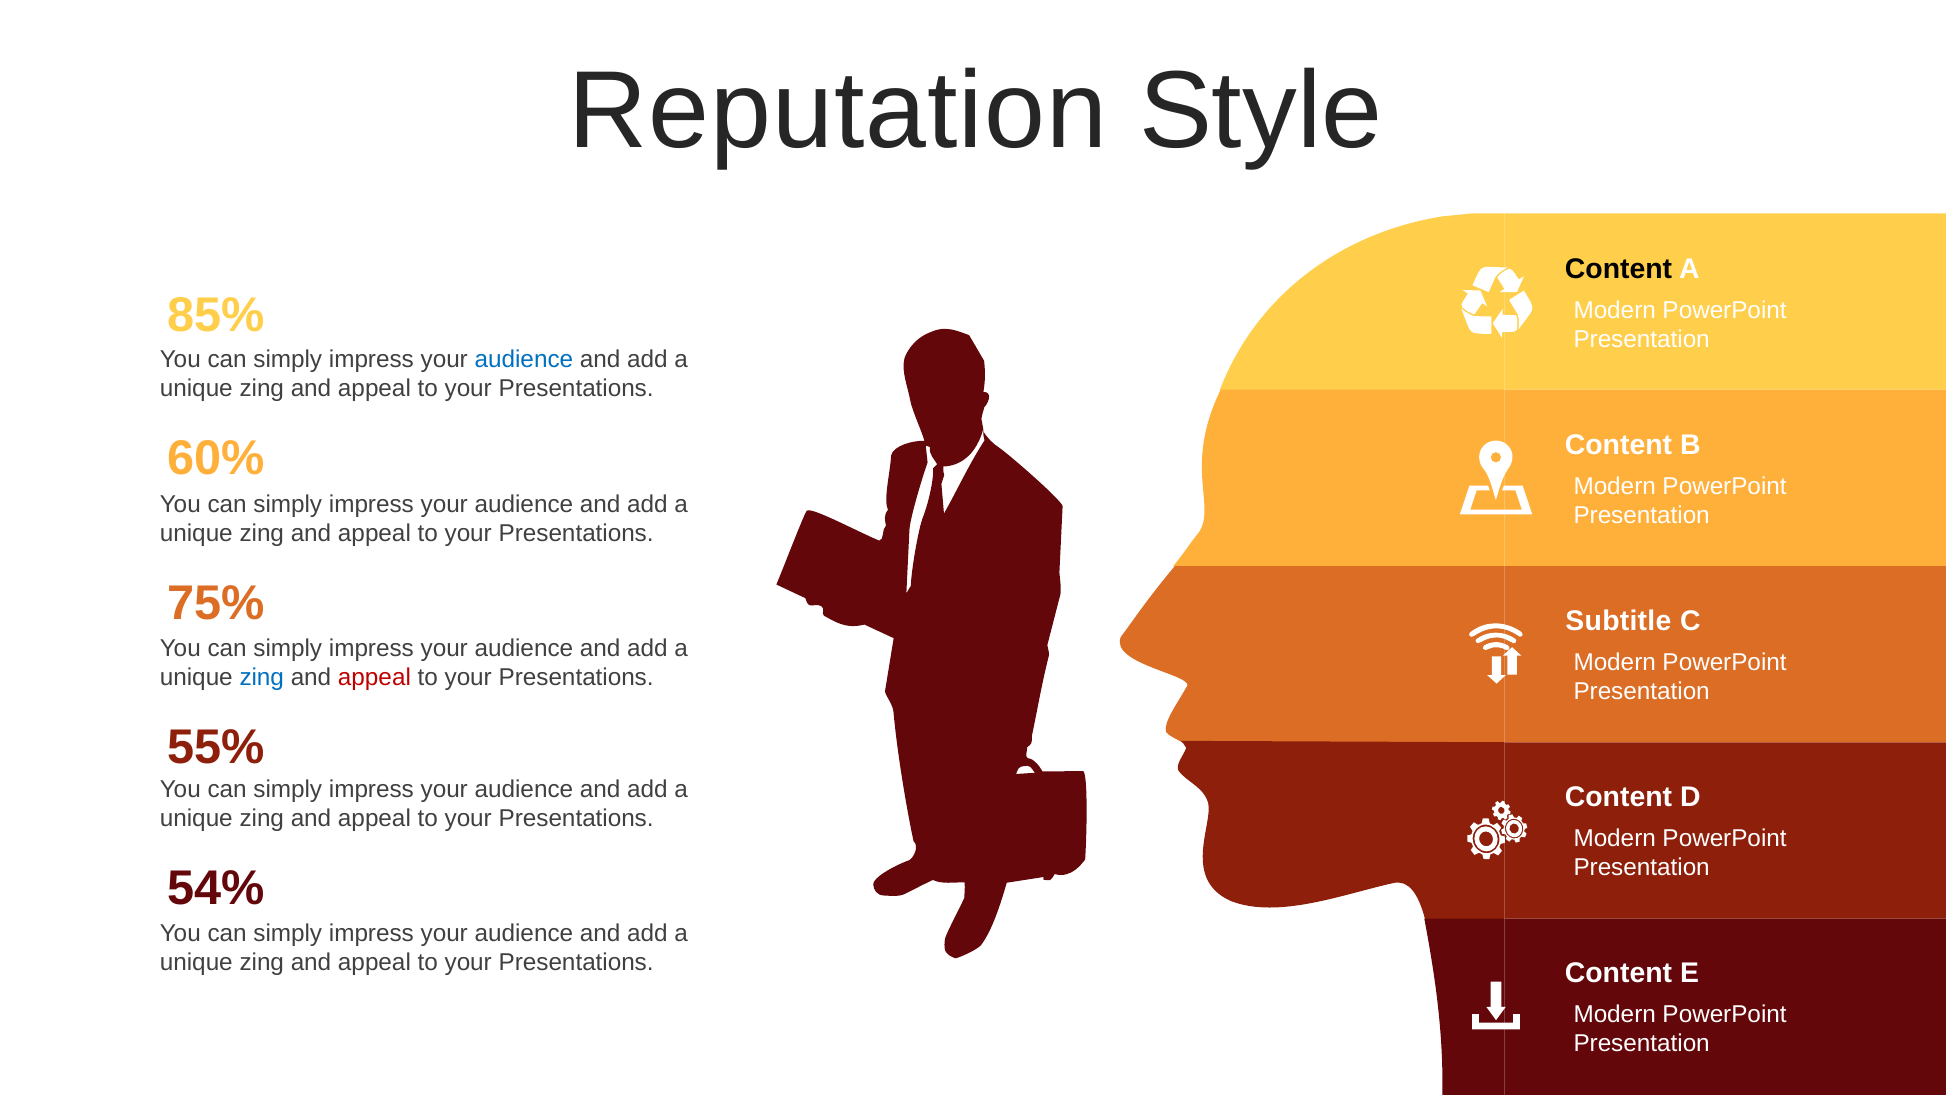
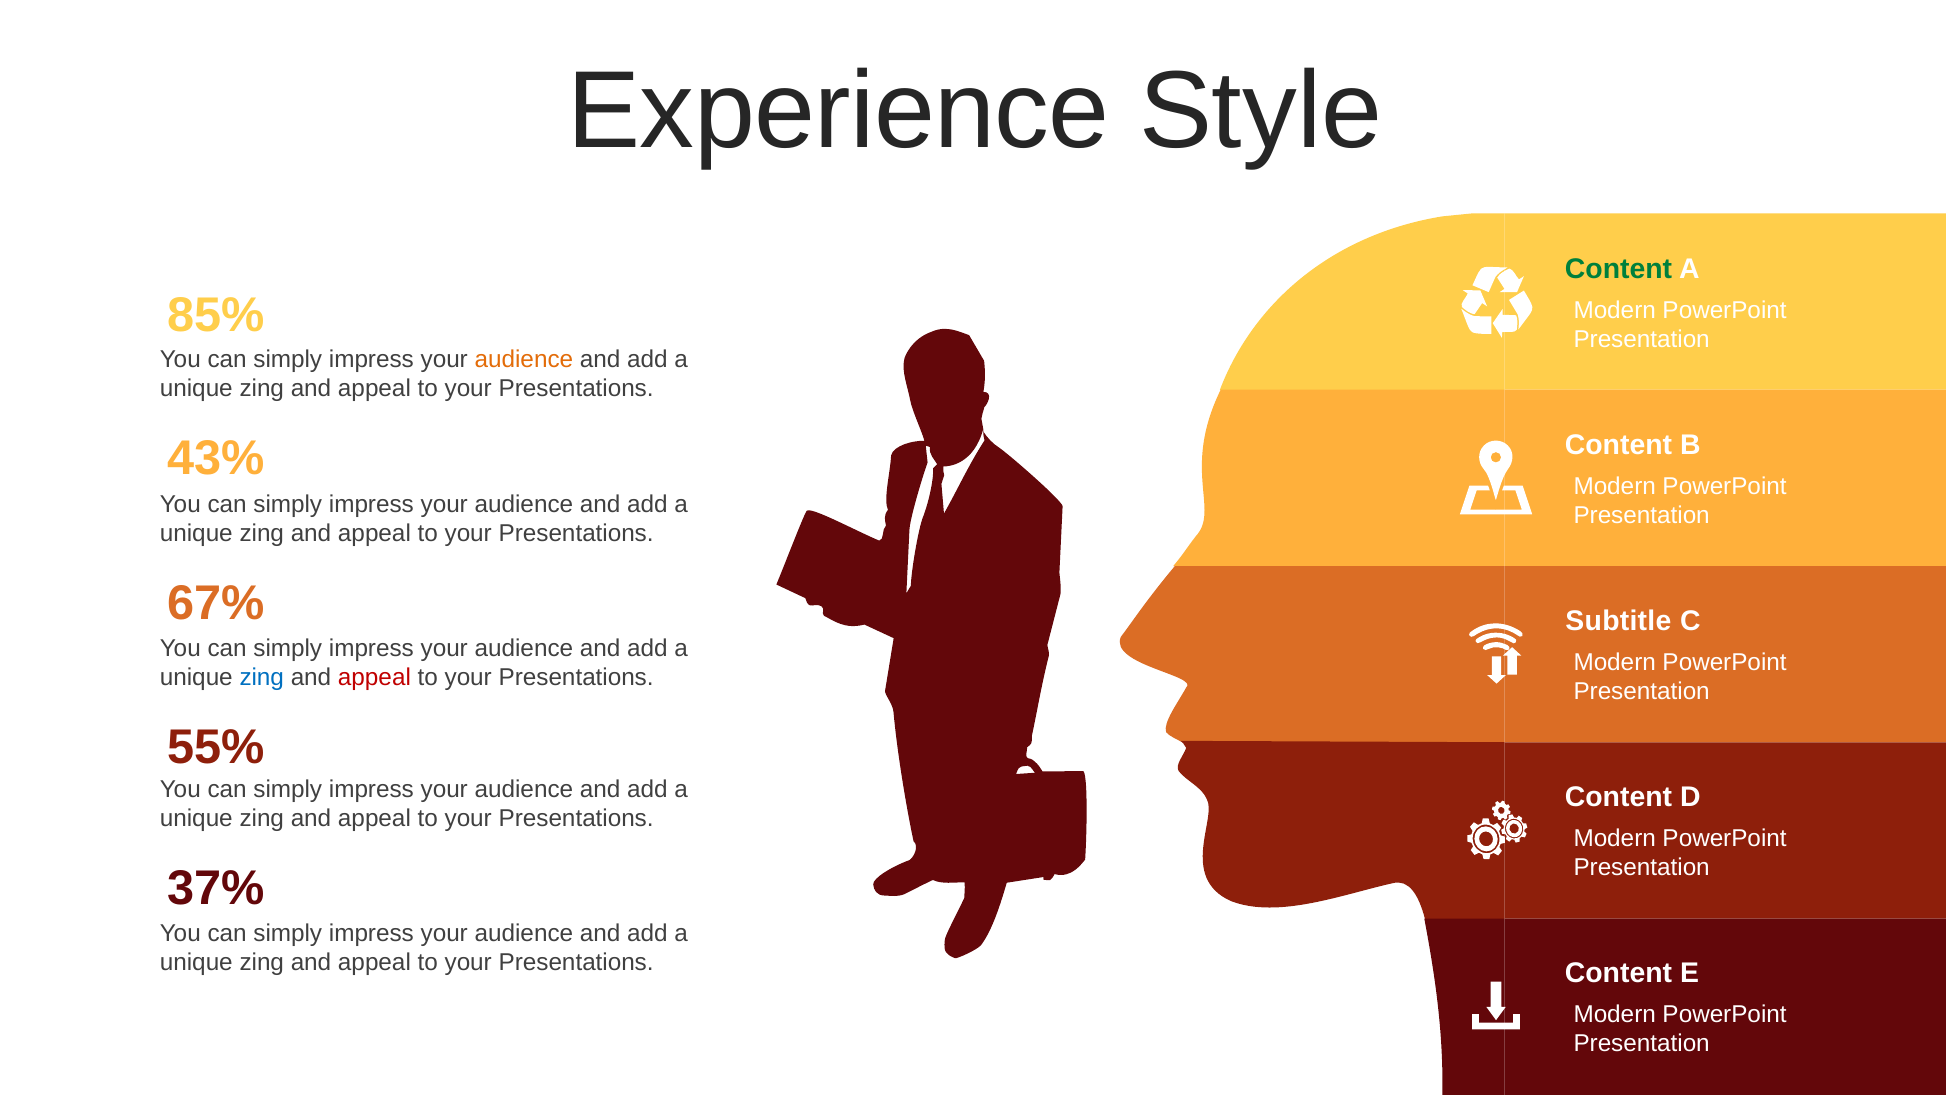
Reputation: Reputation -> Experience
Content at (1619, 269) colour: black -> green
audience at (524, 360) colour: blue -> orange
60%: 60% -> 43%
75%: 75% -> 67%
54%: 54% -> 37%
